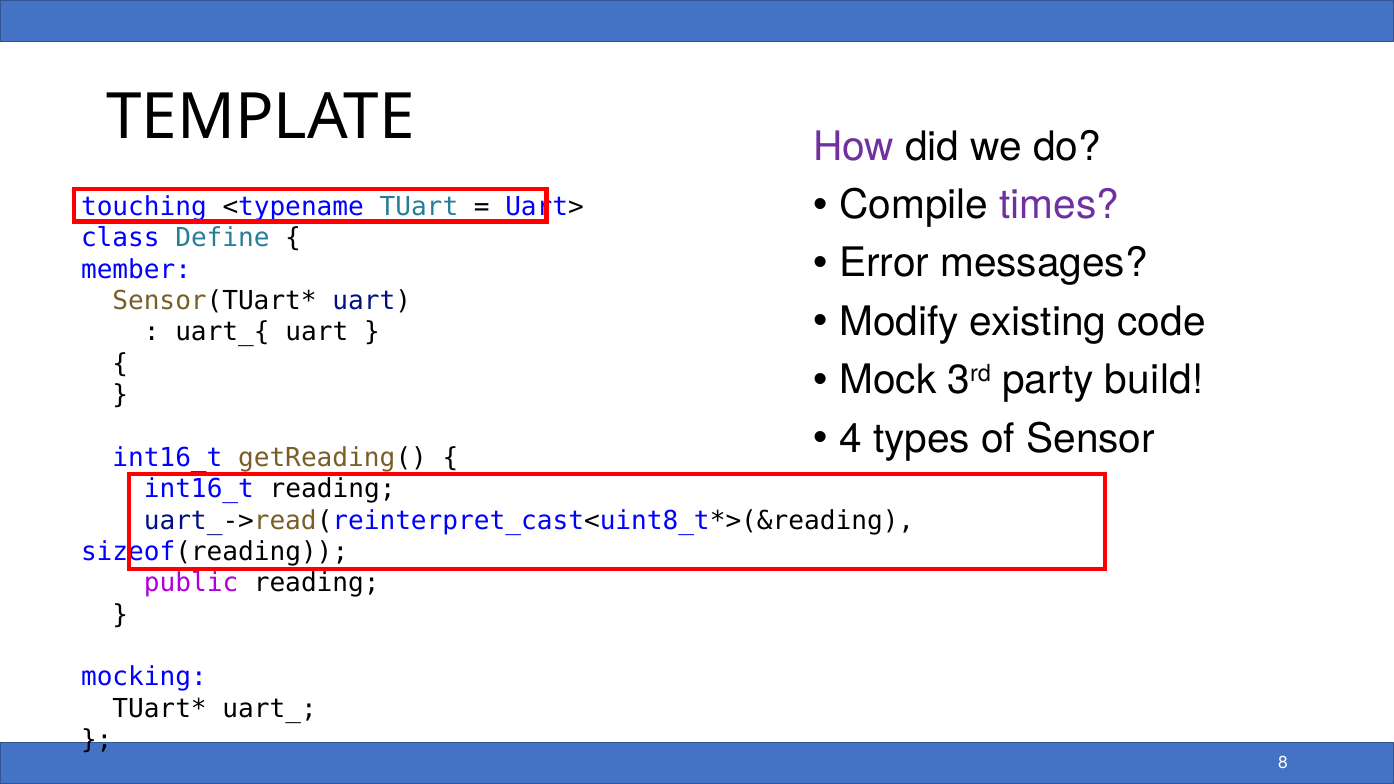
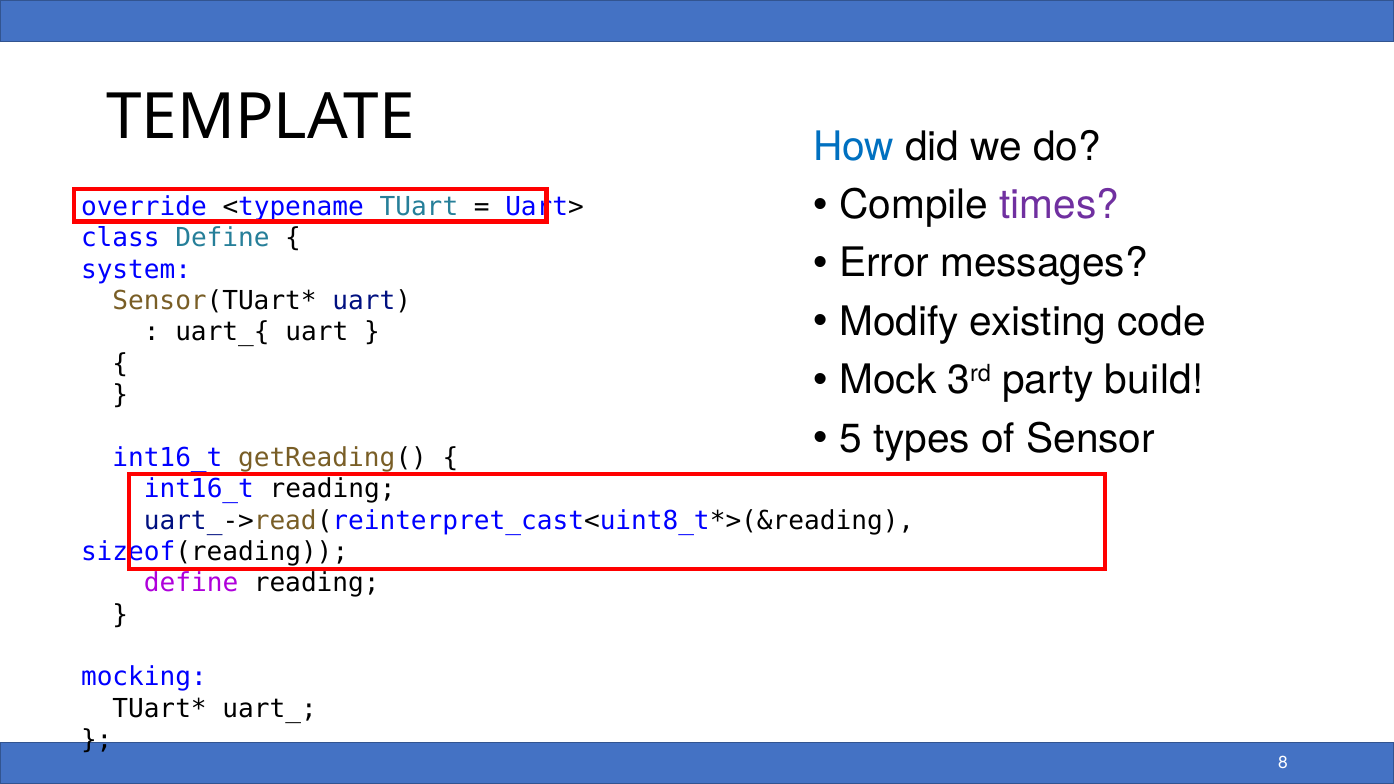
How colour: purple -> blue
touching: touching -> override
member: member -> system
4: 4 -> 5
public at (191, 583): public -> define
